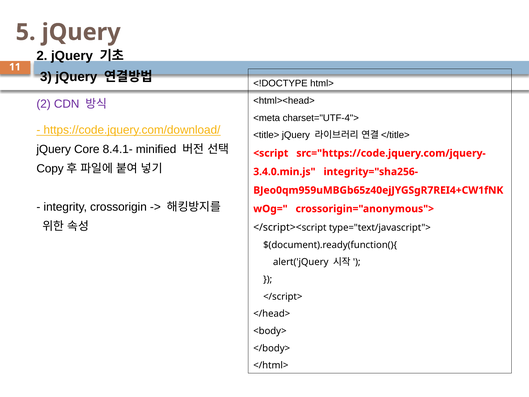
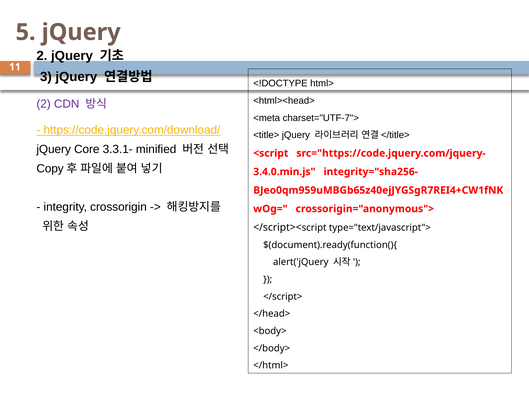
charset="UTF-4">: charset="UTF-4"> -> charset="UTF-7">
8.4.1-: 8.4.1- -> 3.3.1-
